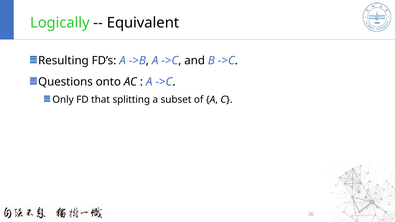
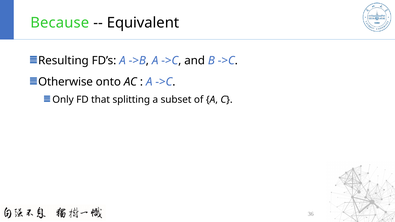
Logically: Logically -> Because
Questions: Questions -> Otherwise
